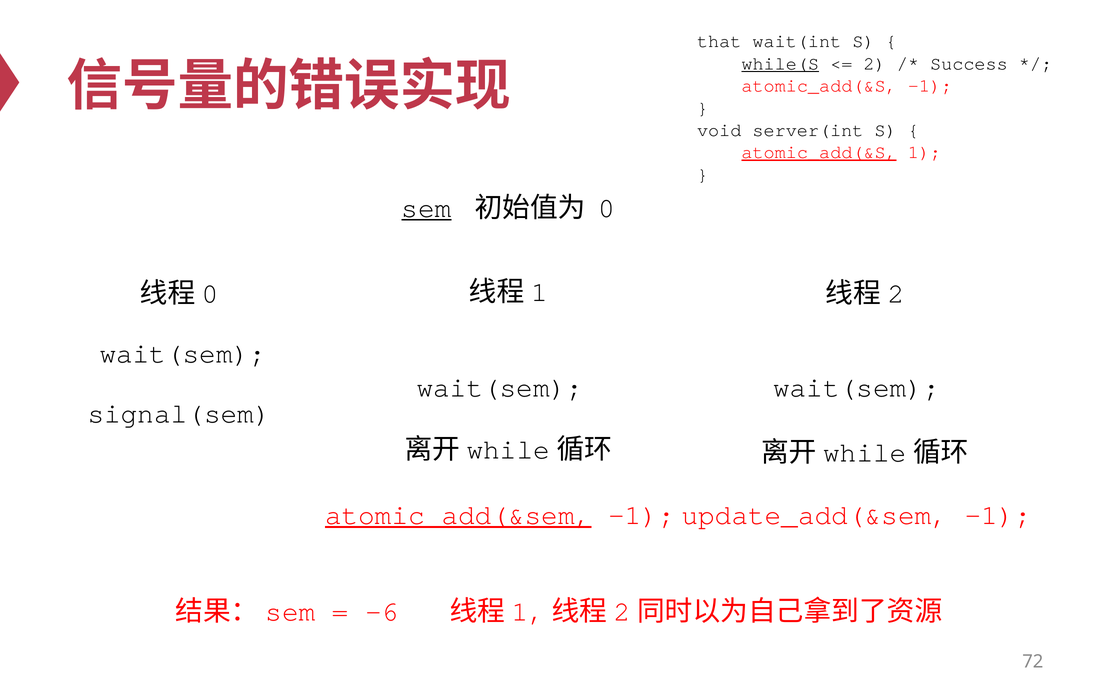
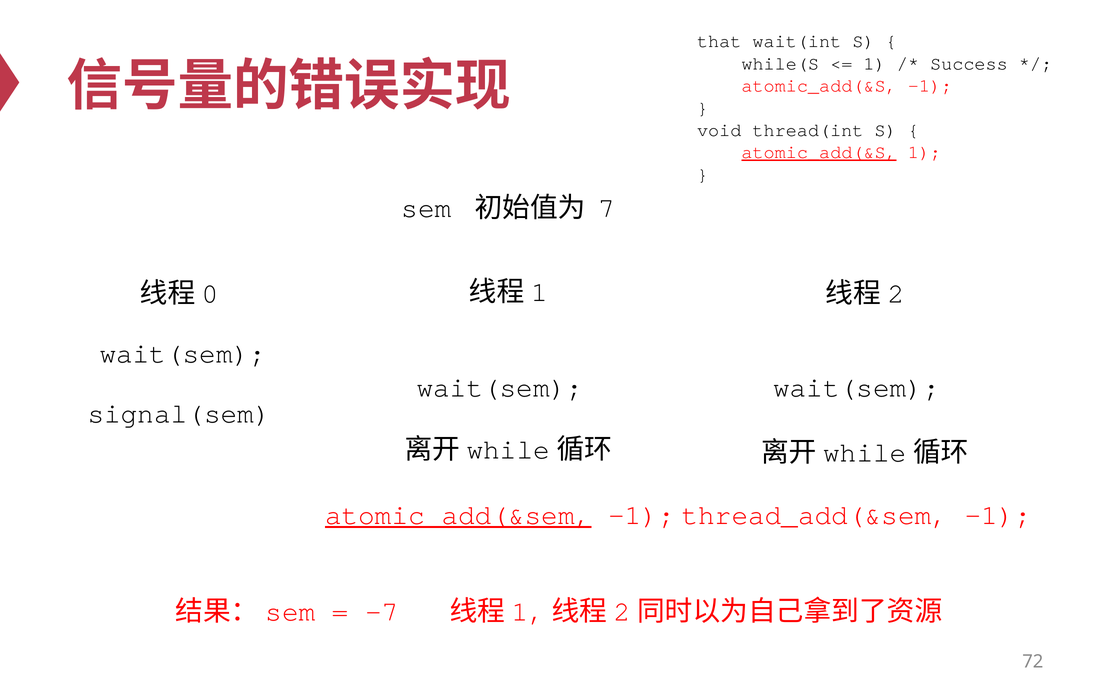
while(S underline: present -> none
2 at (875, 63): 2 -> 1
server(int: server(int -> thread(int
sem underline: present -> none
0: 0 -> 7
update_add(&sem: update_add(&sem -> thread_add(&sem
-6: -6 -> -7
